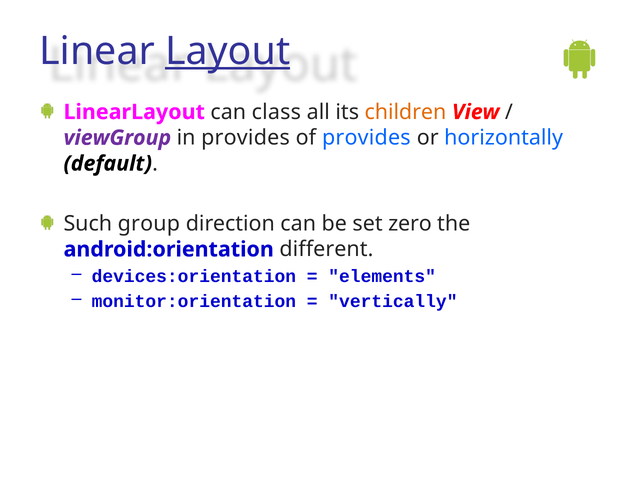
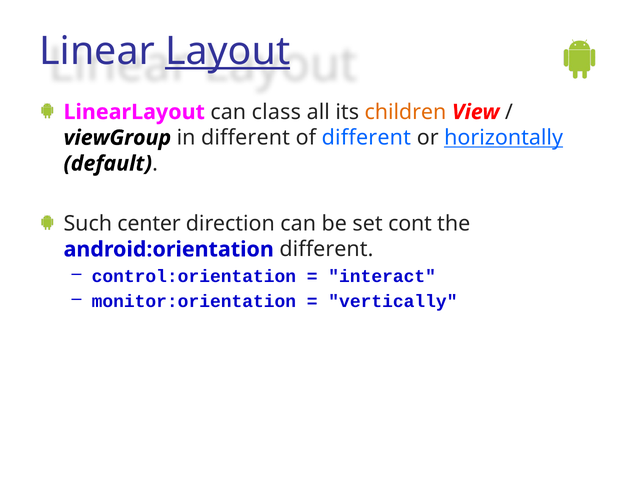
viewGroup colour: purple -> black
in provides: provides -> different
of provides: provides -> different
horizontally underline: none -> present
group: group -> center
zero: zero -> cont
devices:orientation: devices:orientation -> control:orientation
elements: elements -> interact
